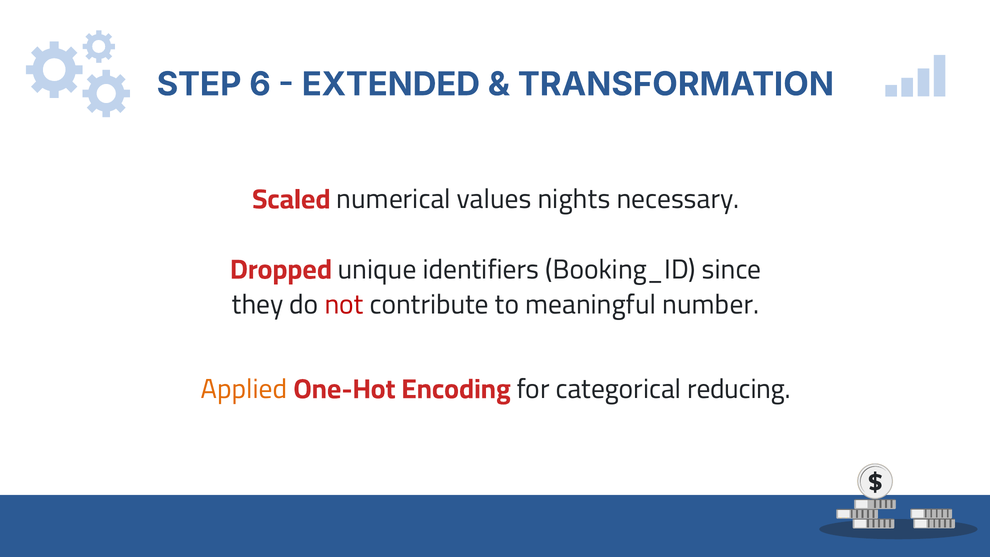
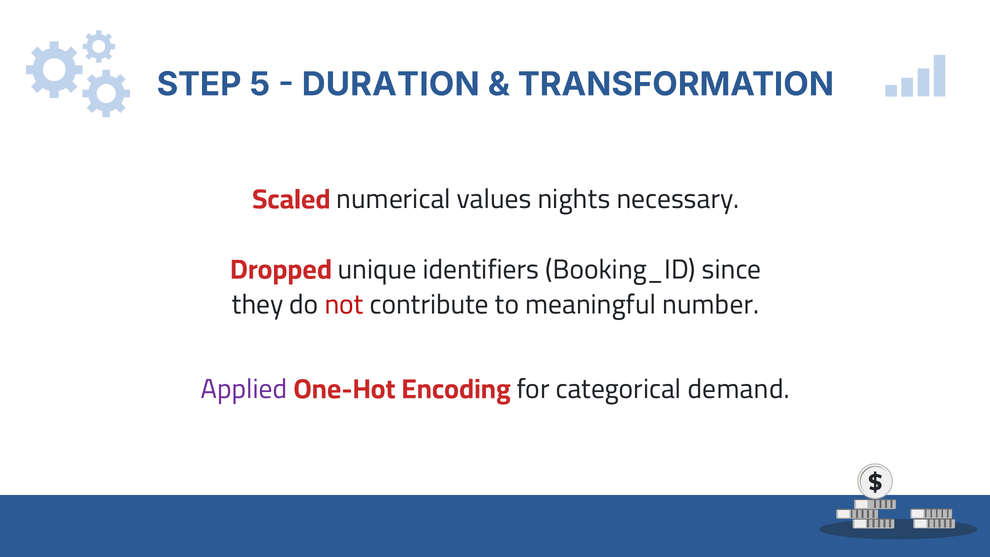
6: 6 -> 5
EXTENDED: EXTENDED -> DURATION
Applied colour: orange -> purple
reducing: reducing -> demand
